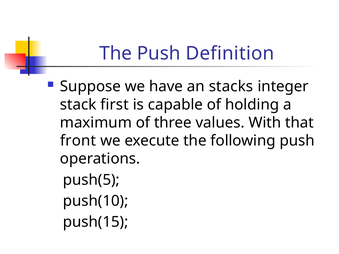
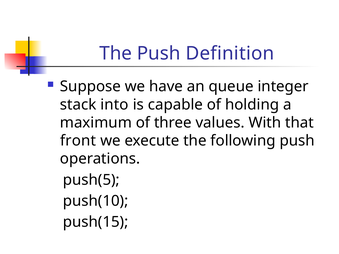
stacks: stacks -> queue
first: first -> into
